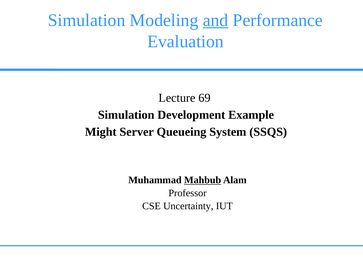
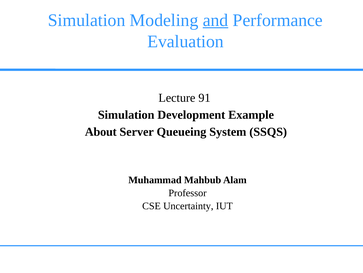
69: 69 -> 91
Might: Might -> About
Mahbub underline: present -> none
